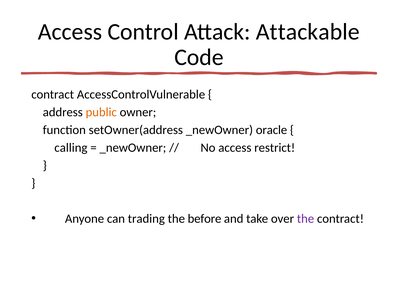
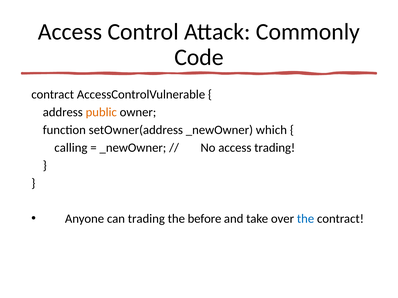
Attackable: Attackable -> Commonly
oracle: oracle -> which
access restrict: restrict -> trading
the at (306, 219) colour: purple -> blue
